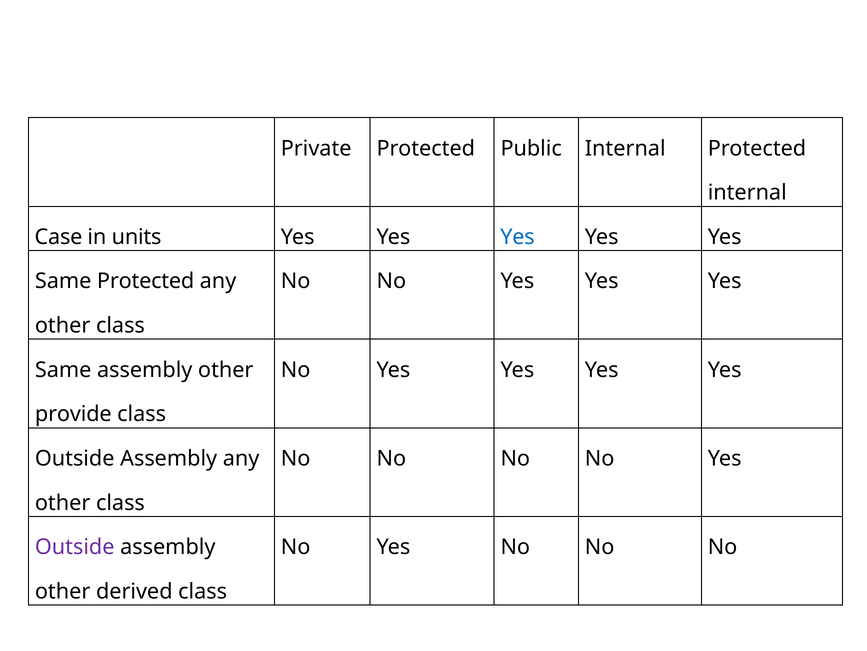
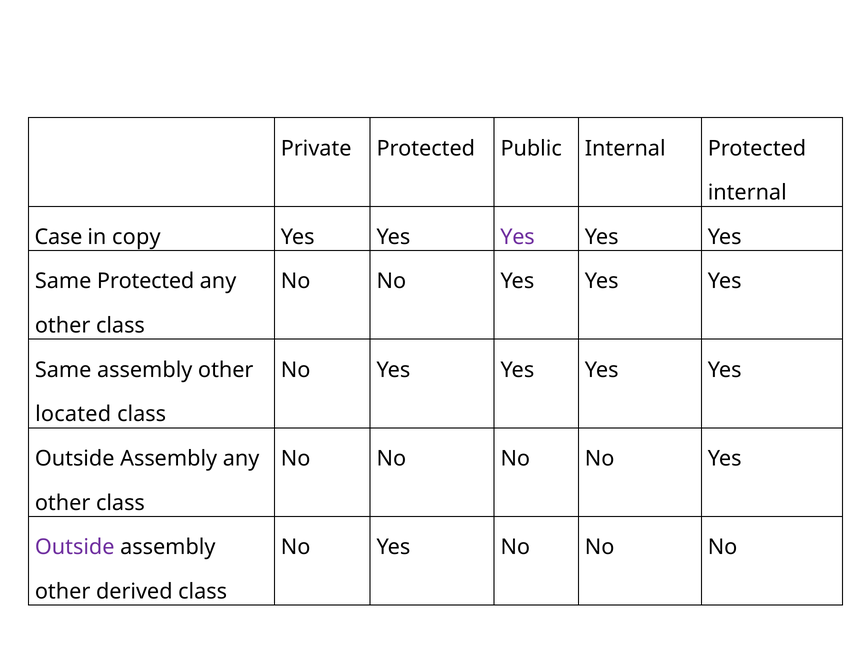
units: units -> copy
Yes at (517, 237) colour: blue -> purple
provide: provide -> located
